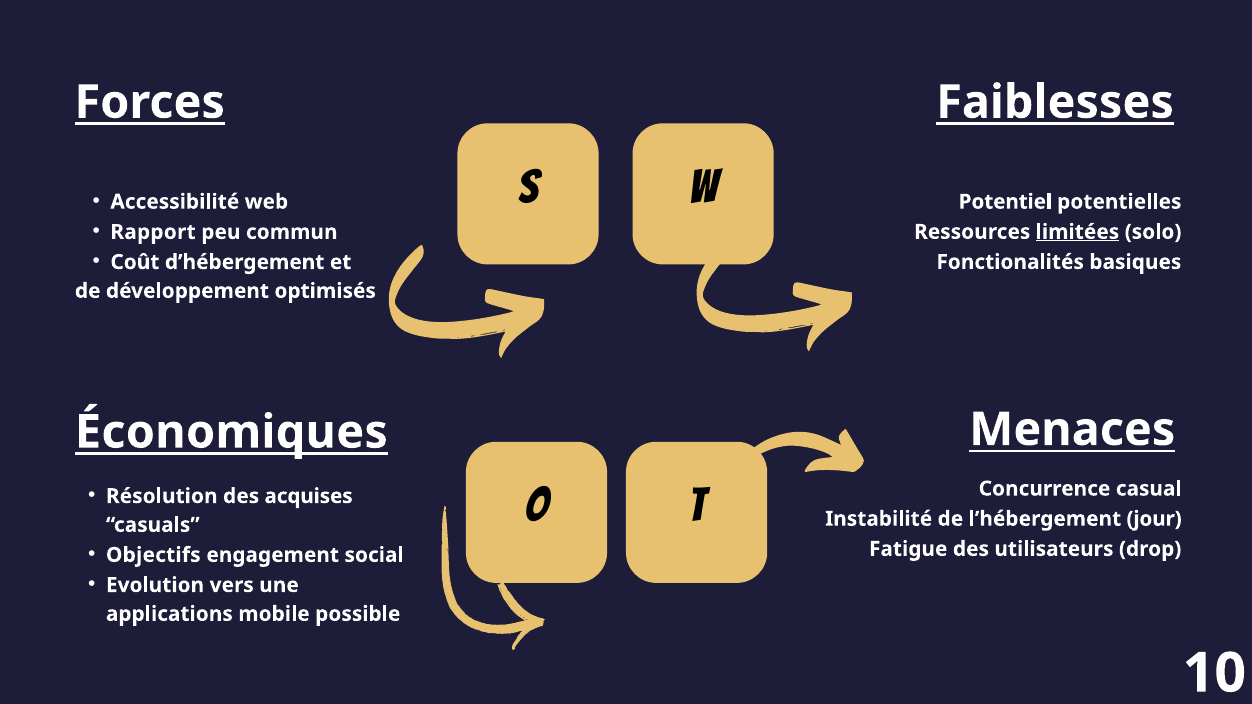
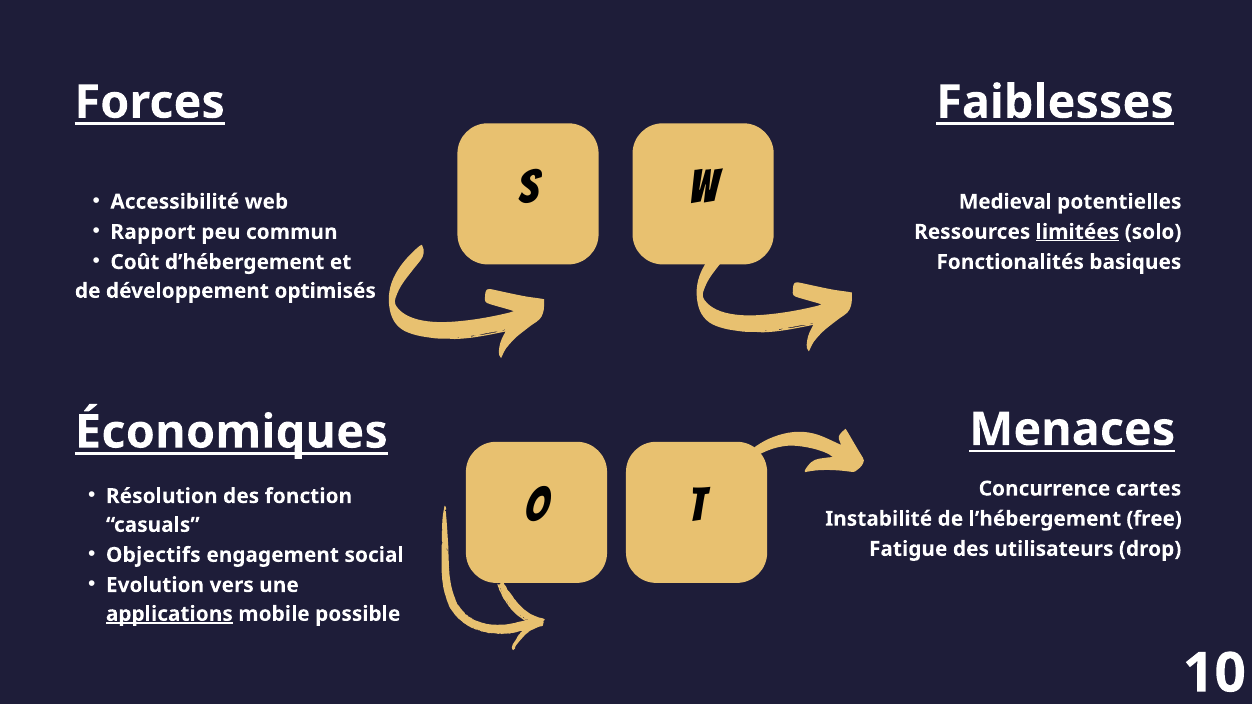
Potentiel: Potentiel -> Medieval
casual: casual -> cartes
acquises: acquises -> fonction
jour: jour -> free
applications underline: none -> present
